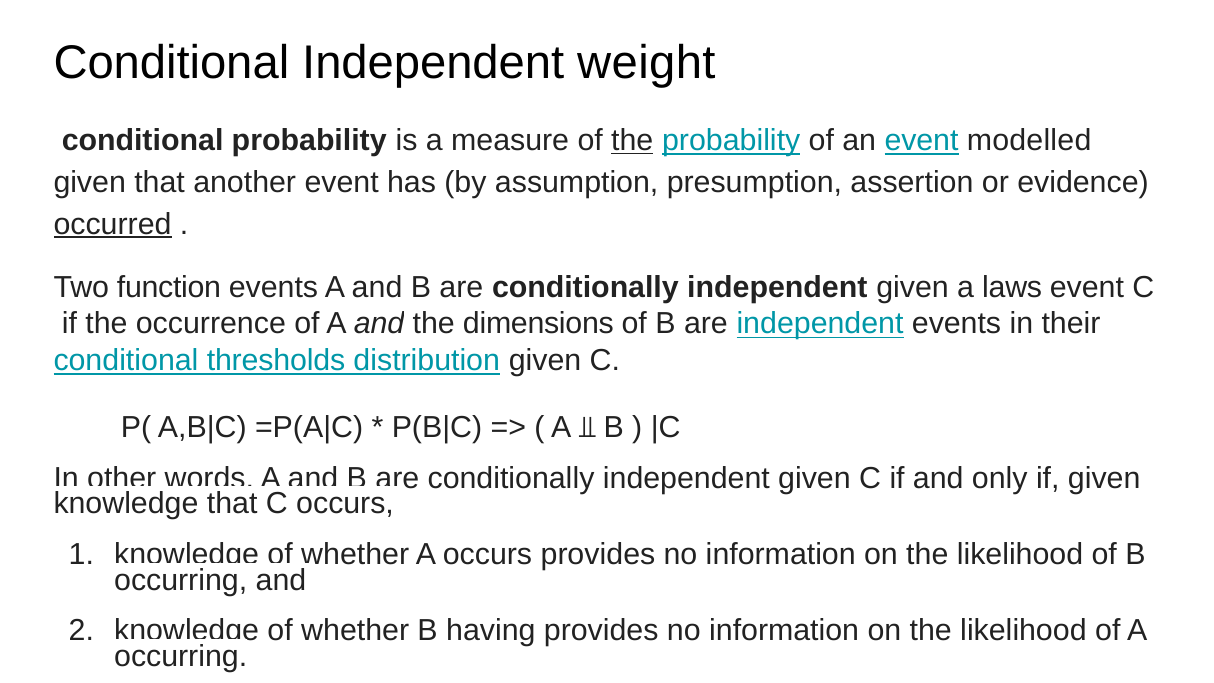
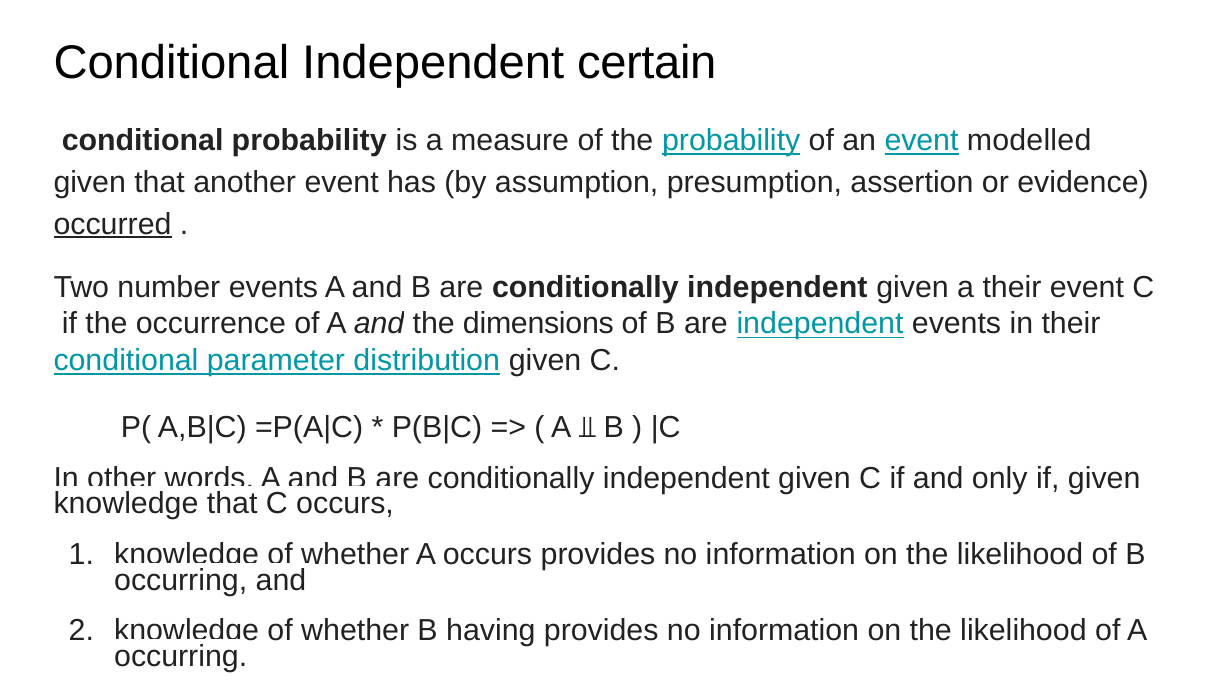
weight: weight -> certain
the at (632, 140) underline: present -> none
function: function -> number
a laws: laws -> their
thresholds: thresholds -> parameter
